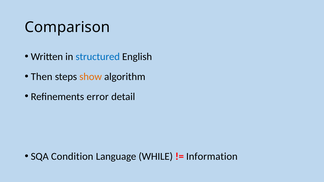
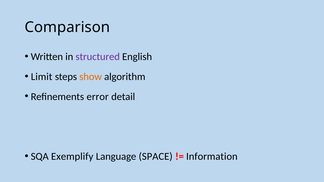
structured colour: blue -> purple
Then: Then -> Limit
Condition: Condition -> Exemplify
WHILE: WHILE -> SPACE
